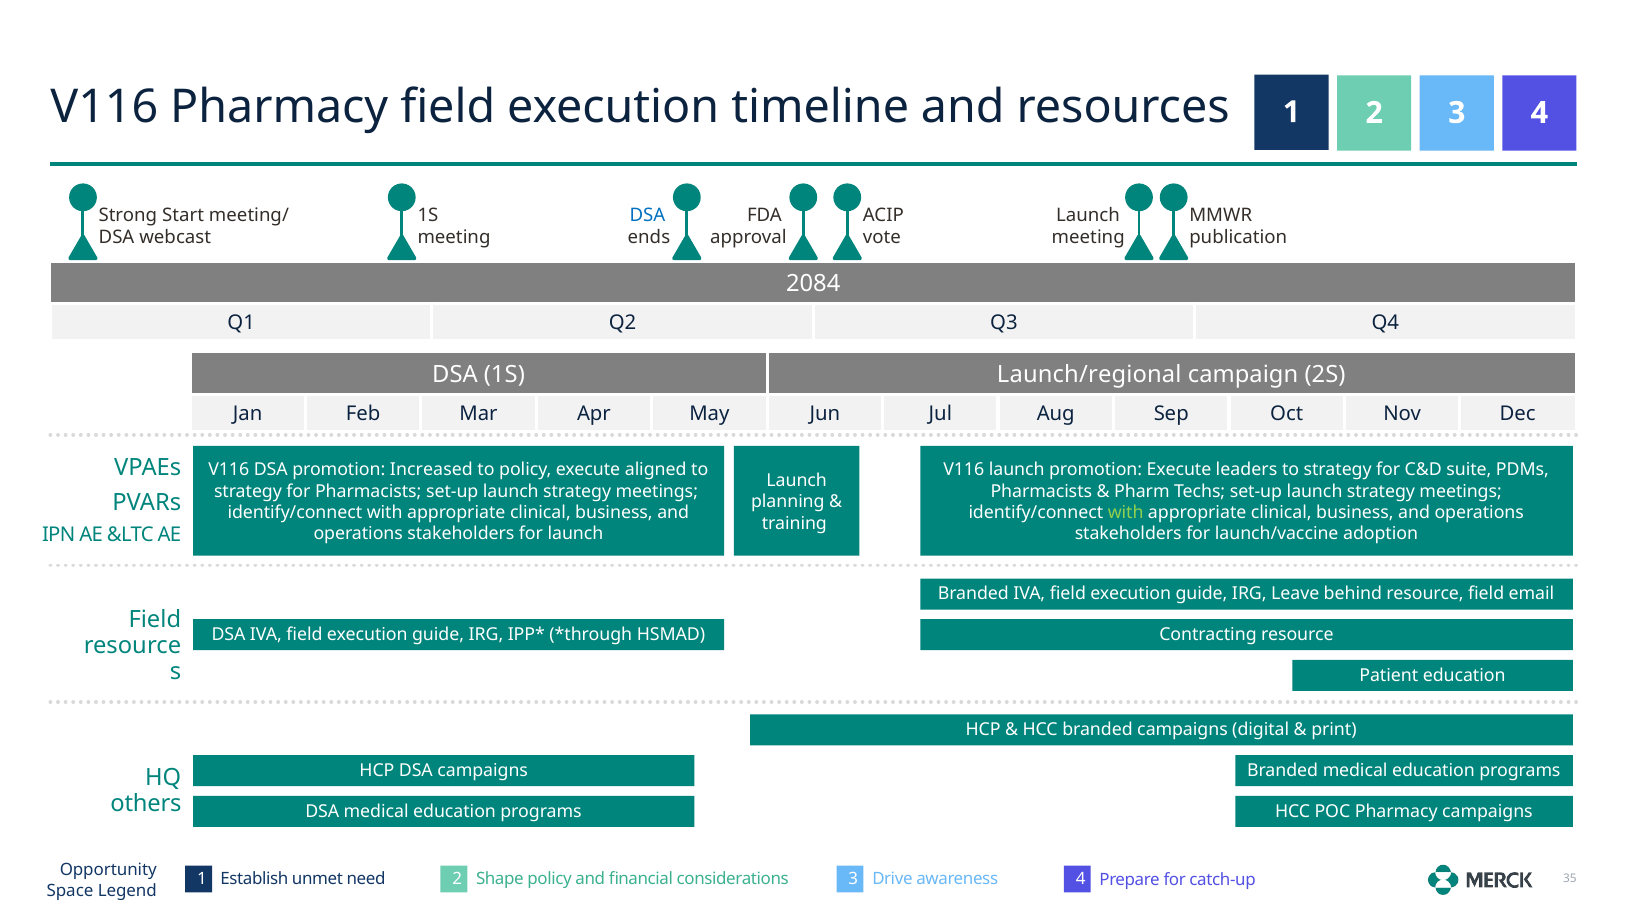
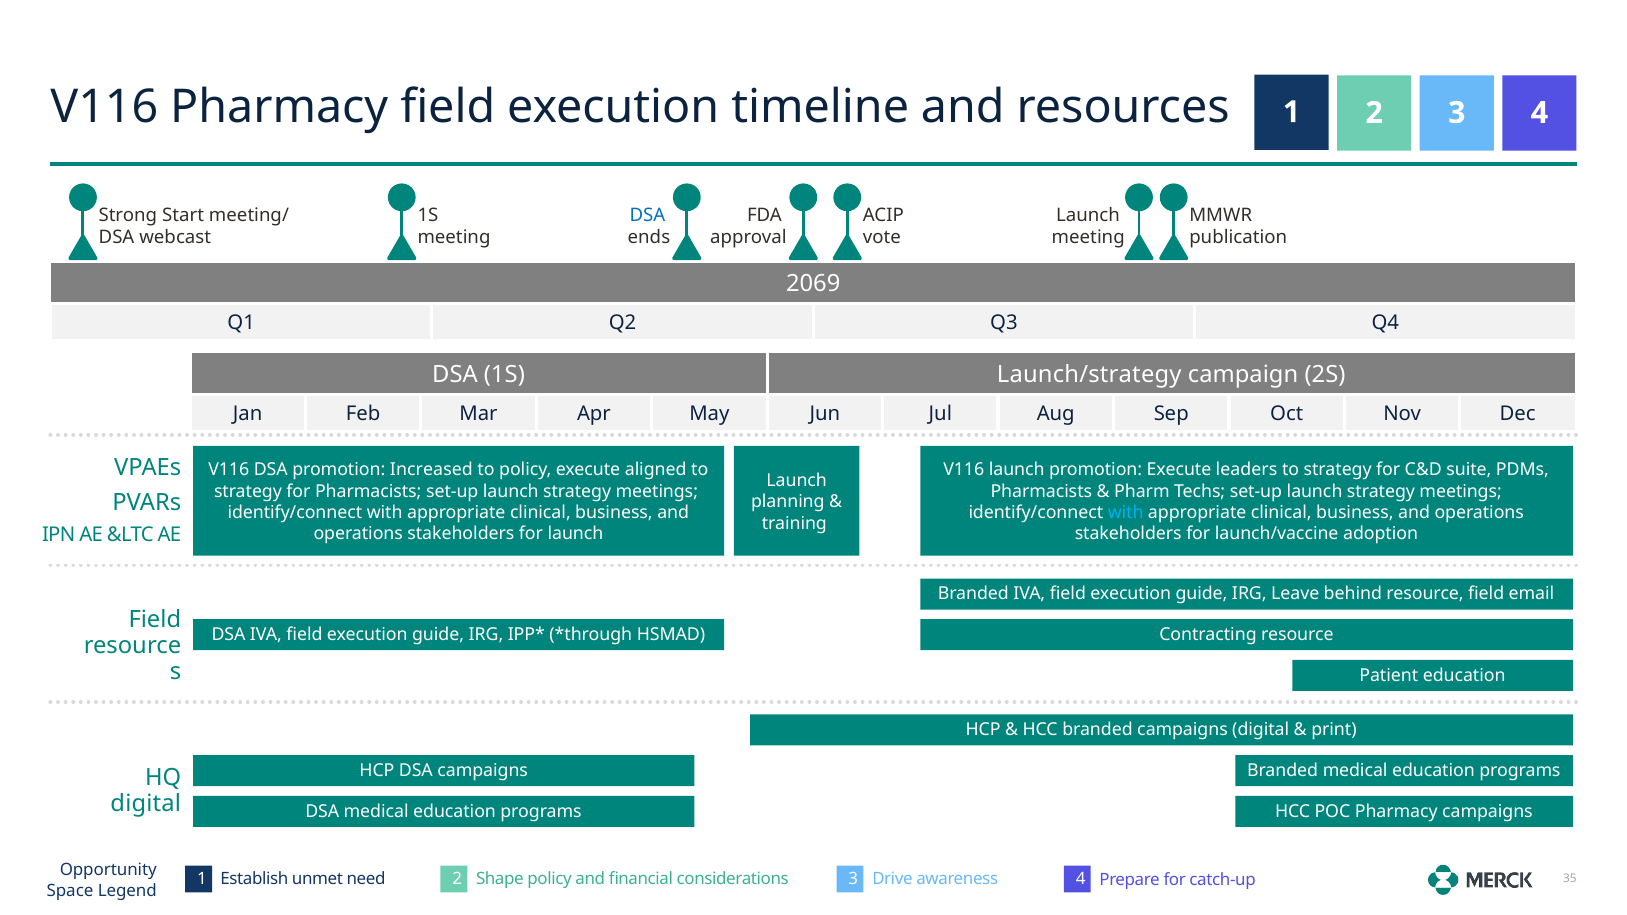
2084: 2084 -> 2069
Launch/regional: Launch/regional -> Launch/strategy
with at (1126, 513) colour: light green -> light blue
others at (146, 804): others -> digital
